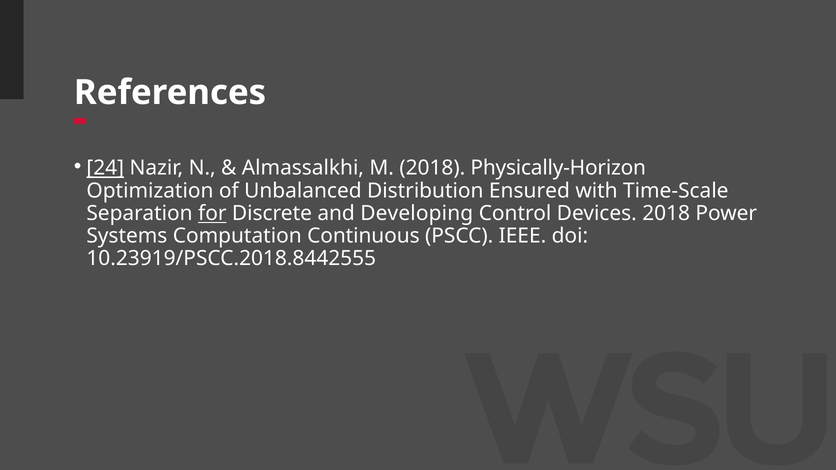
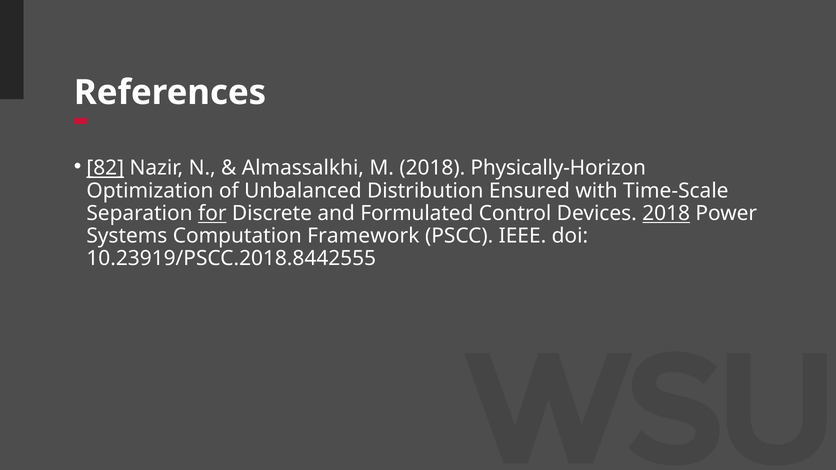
24: 24 -> 82
Developing: Developing -> Formulated
2018 at (666, 214) underline: none -> present
Continuous: Continuous -> Framework
